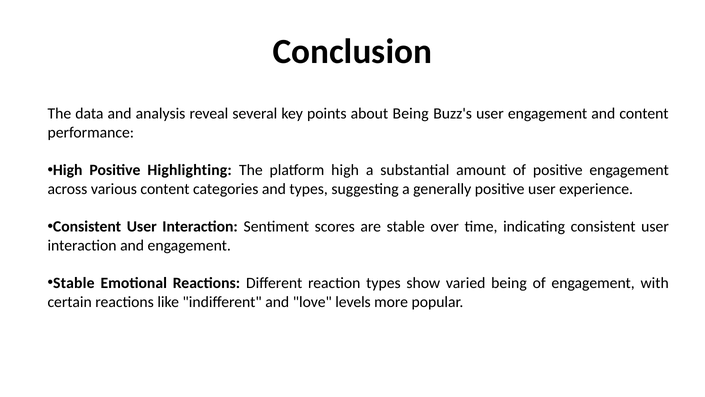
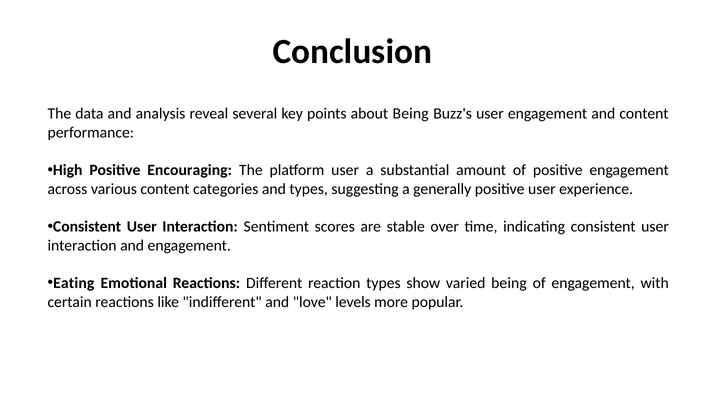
Highlighting: Highlighting -> Encouraging
platform high: high -> user
Stable at (74, 283): Stable -> Eating
